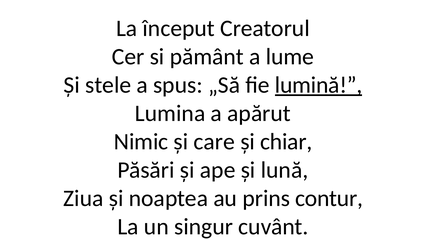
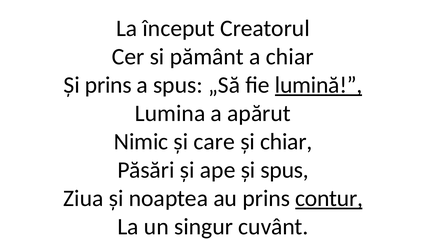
a lume: lume -> chiar
Și stele: stele -> prins
și lună: lună -> spus
contur underline: none -> present
